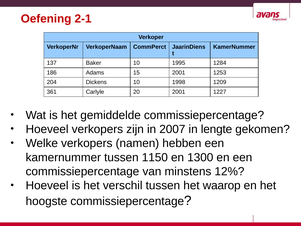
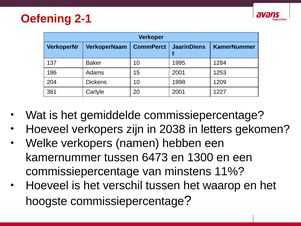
2007: 2007 -> 2038
lengte: lengte -> letters
1150: 1150 -> 6473
12%: 12% -> 11%
